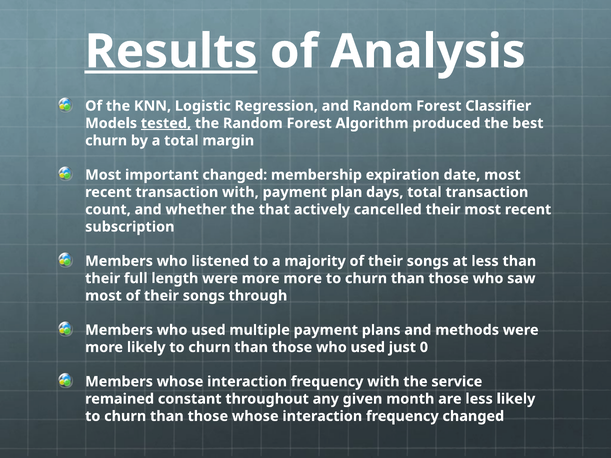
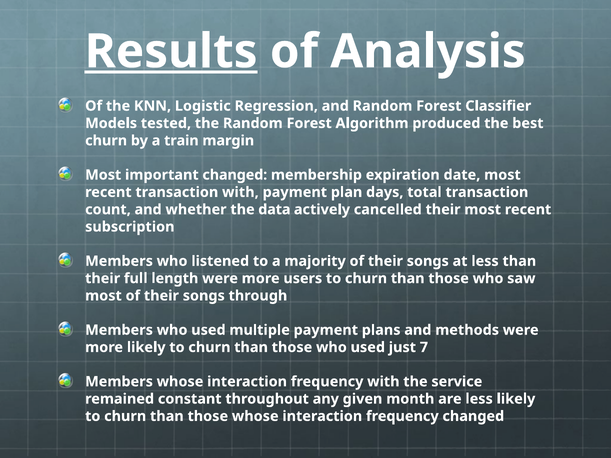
tested underline: present -> none
a total: total -> train
that: that -> data
more more: more -> users
0: 0 -> 7
